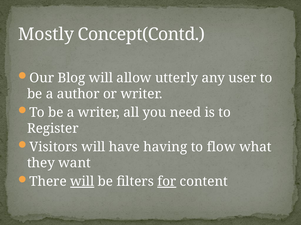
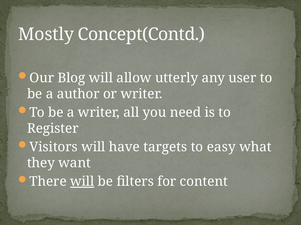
having: having -> targets
flow: flow -> easy
for underline: present -> none
